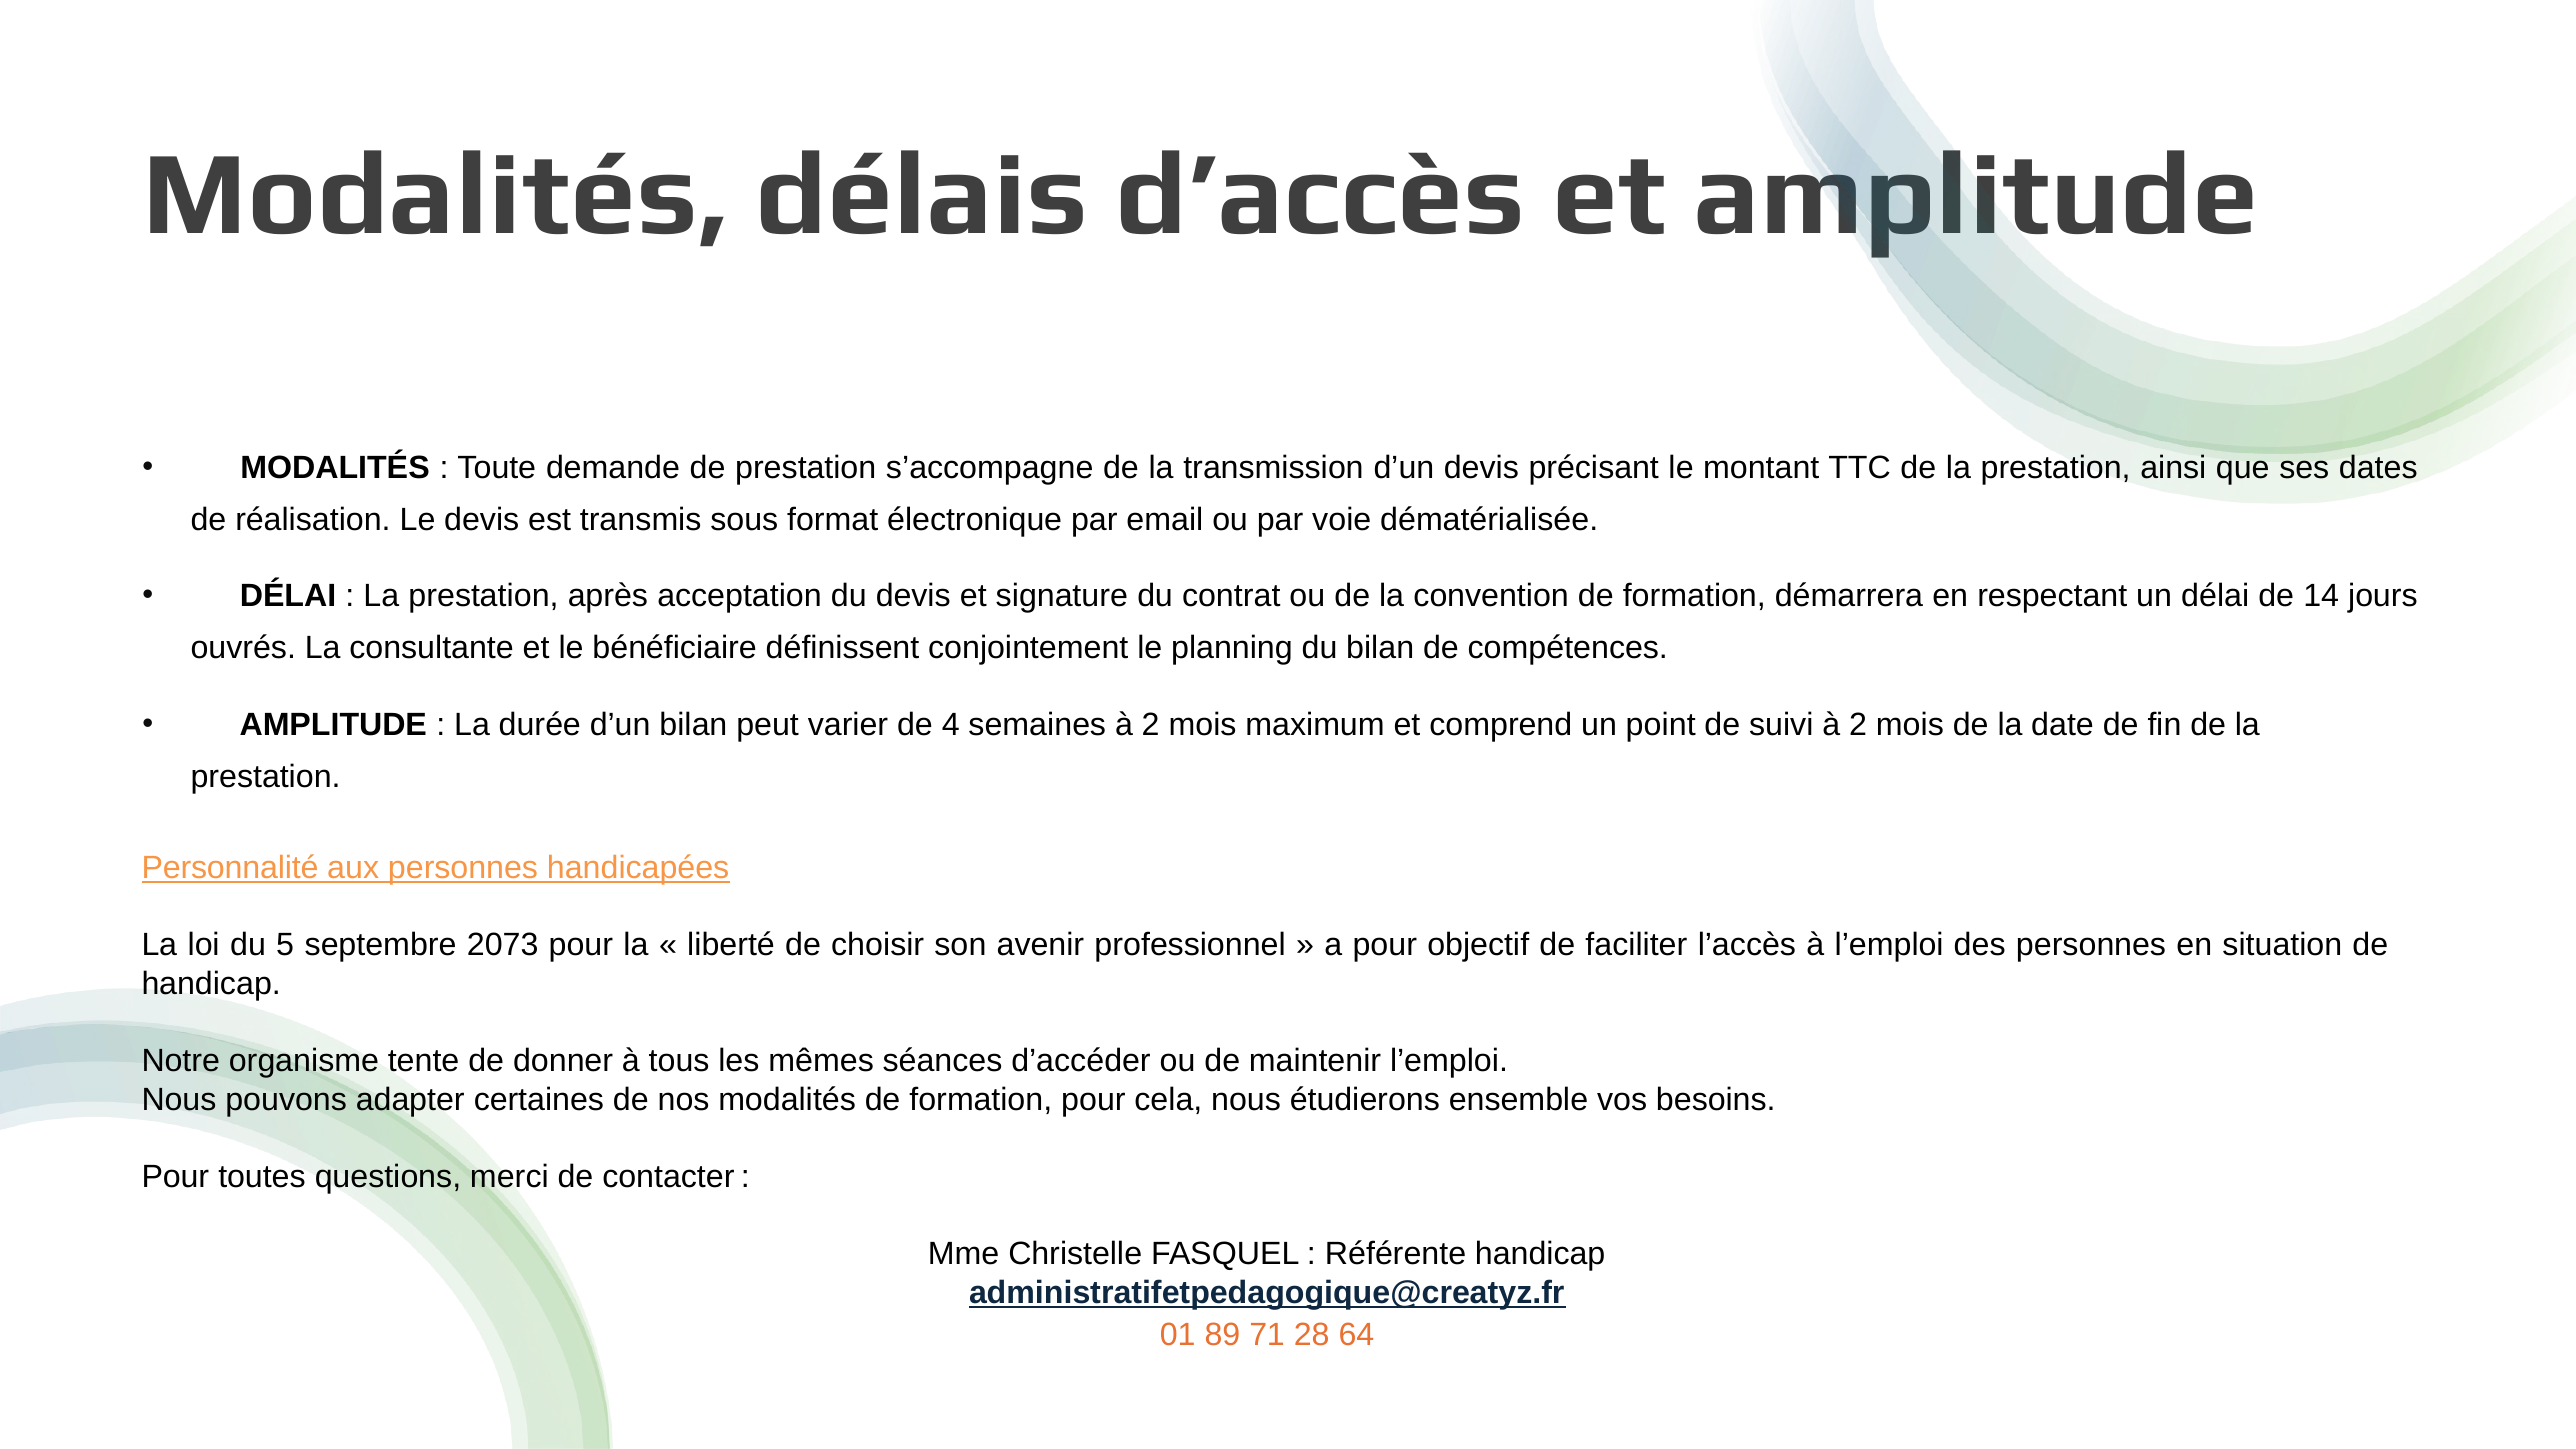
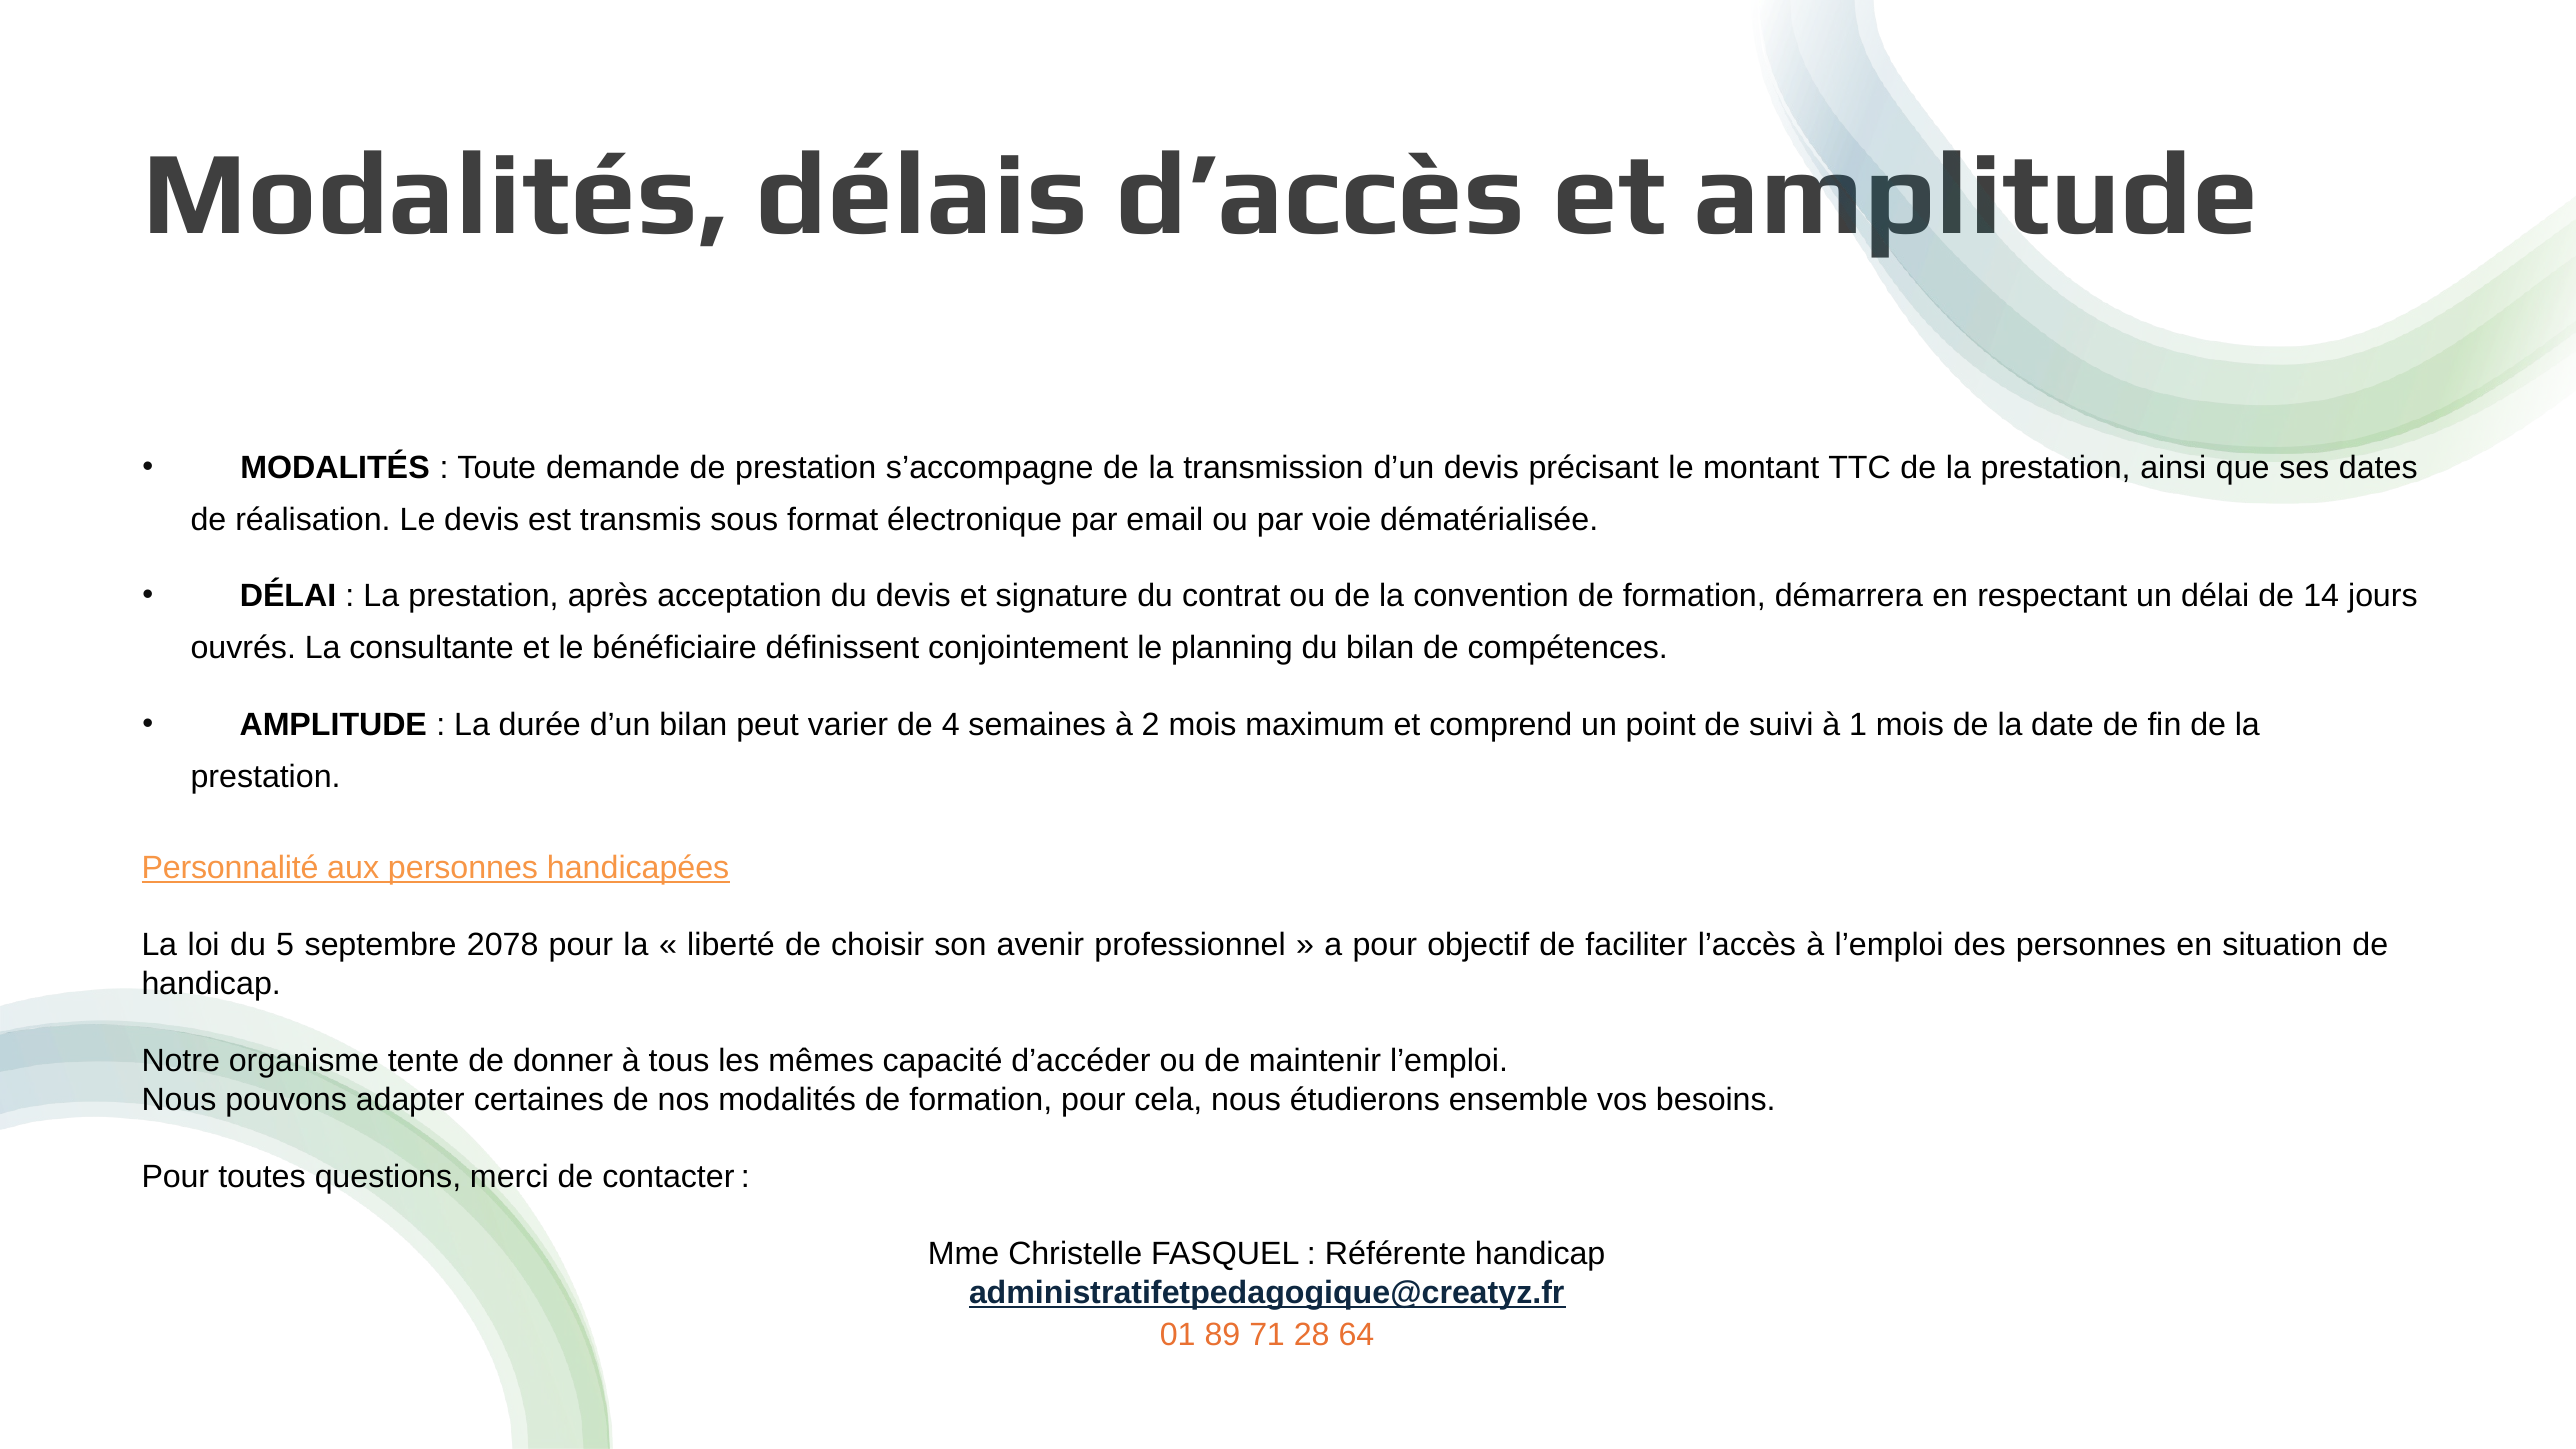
suivi à 2: 2 -> 1
2073: 2073 -> 2078
séances: séances -> capacité
